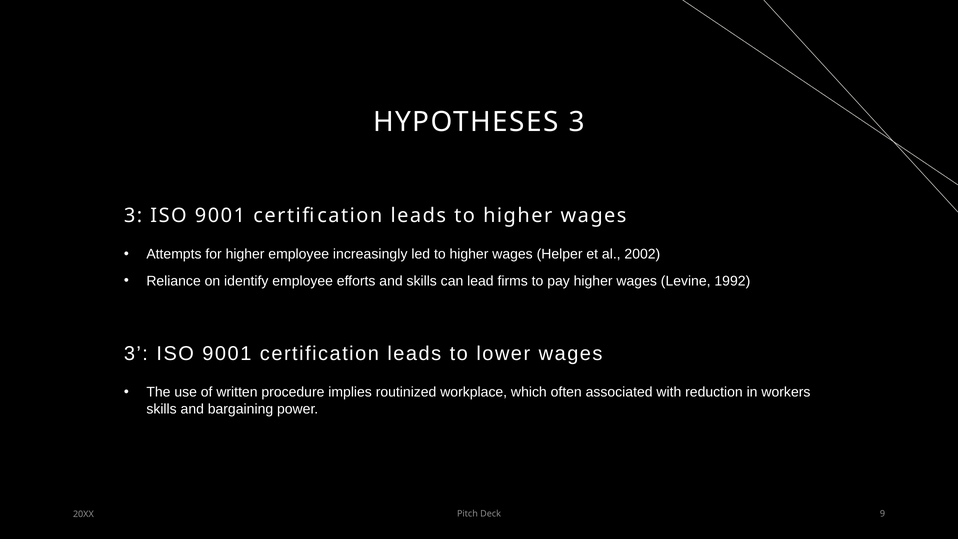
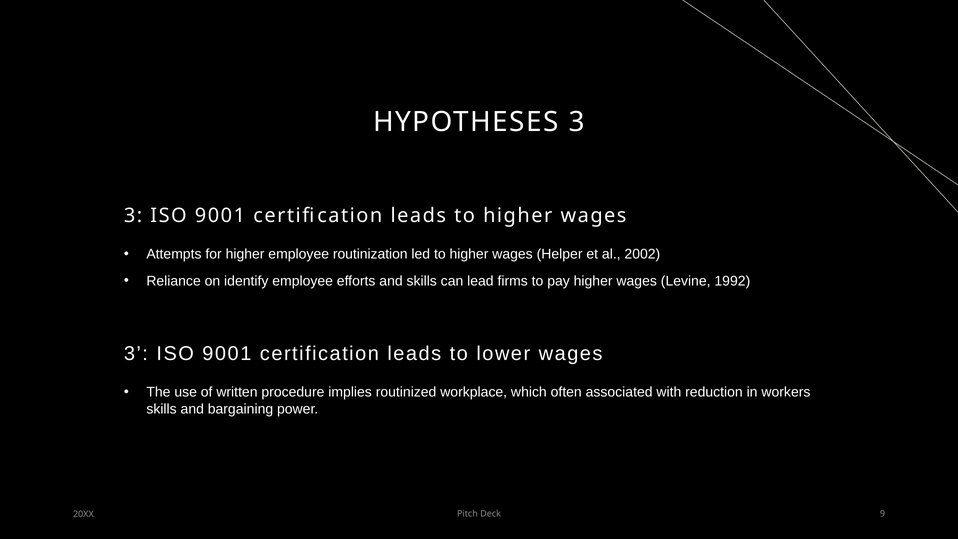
increasingly: increasingly -> routinization
